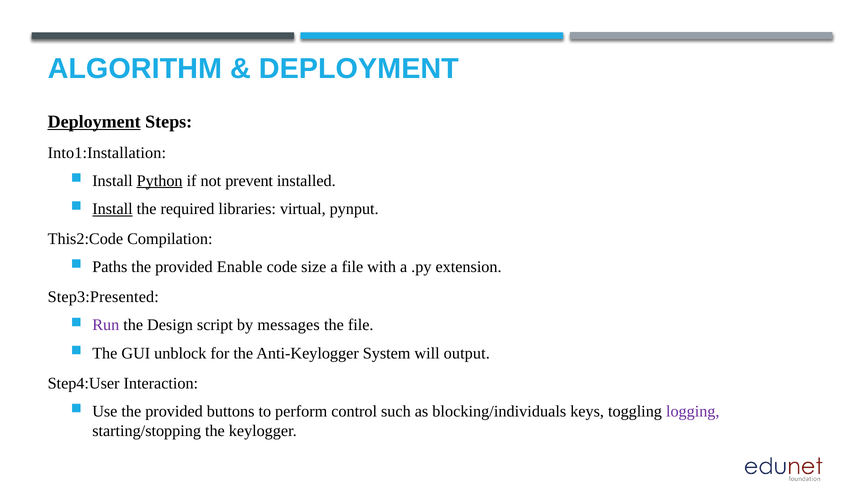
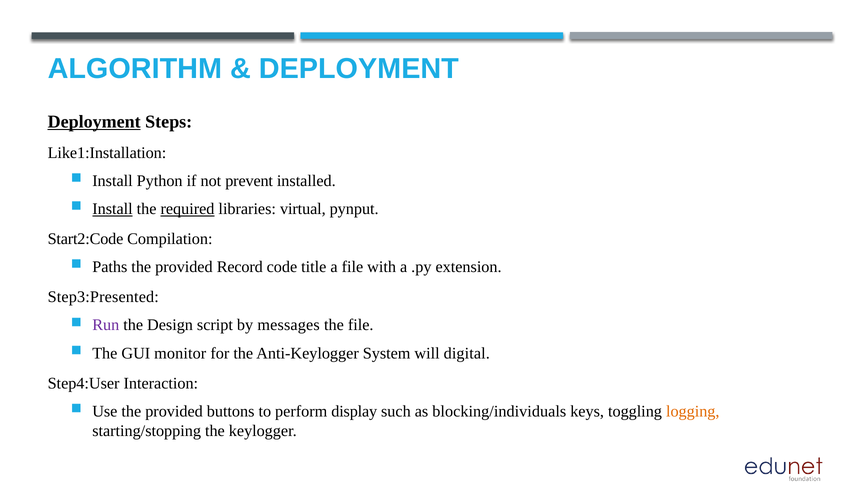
Into1:Installation: Into1:Installation -> Like1:Installation
Python underline: present -> none
required underline: none -> present
This2:Code: This2:Code -> Start2:Code
Enable: Enable -> Record
size: size -> title
unblock: unblock -> monitor
output: output -> digital
control: control -> display
logging colour: purple -> orange
